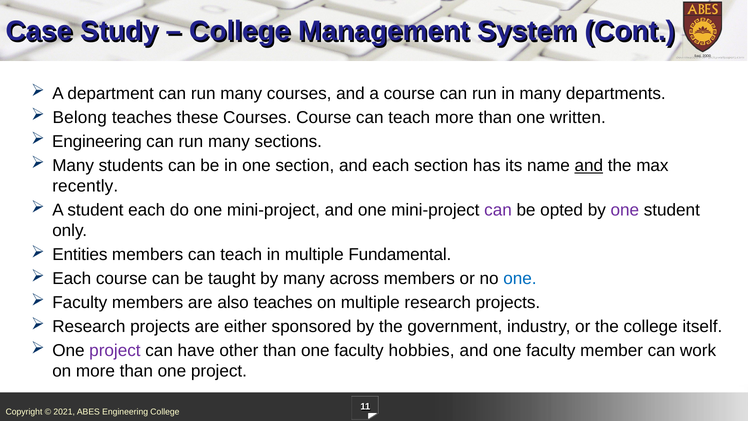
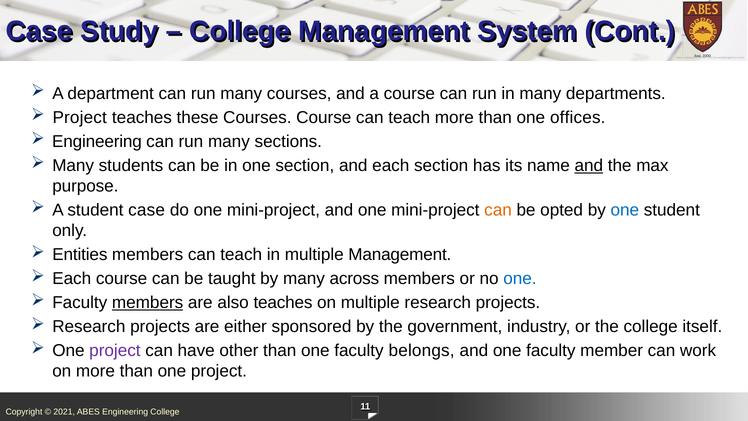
Belong at (80, 117): Belong -> Project
written: written -> offices
recently: recently -> purpose
student each: each -> case
can at (498, 210) colour: purple -> orange
one at (625, 210) colour: purple -> blue
multiple Fundamental: Fundamental -> Management
members at (148, 302) underline: none -> present
hobbies: hobbies -> belongs
